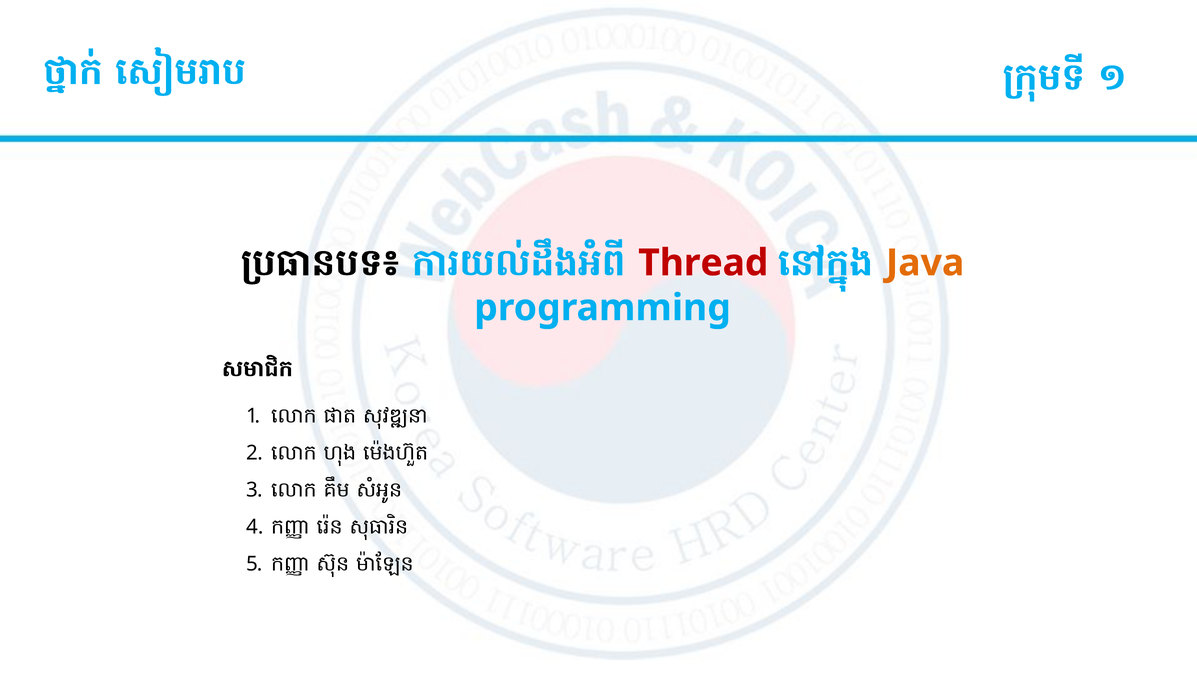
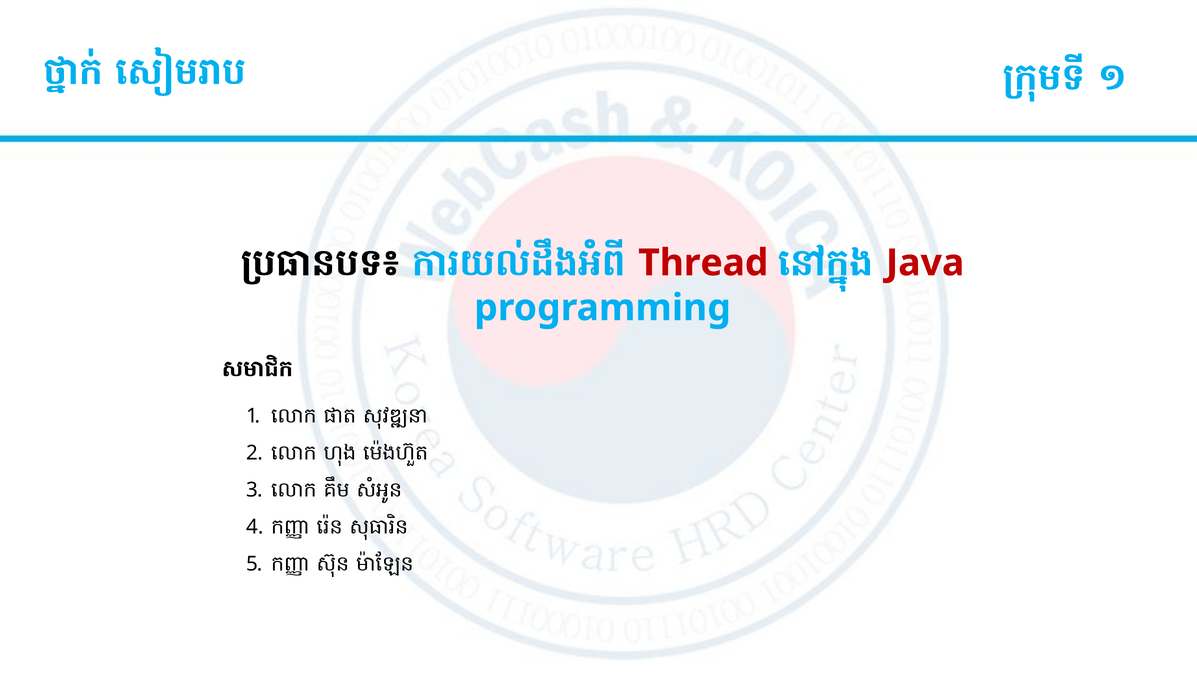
Java colour: orange -> red
